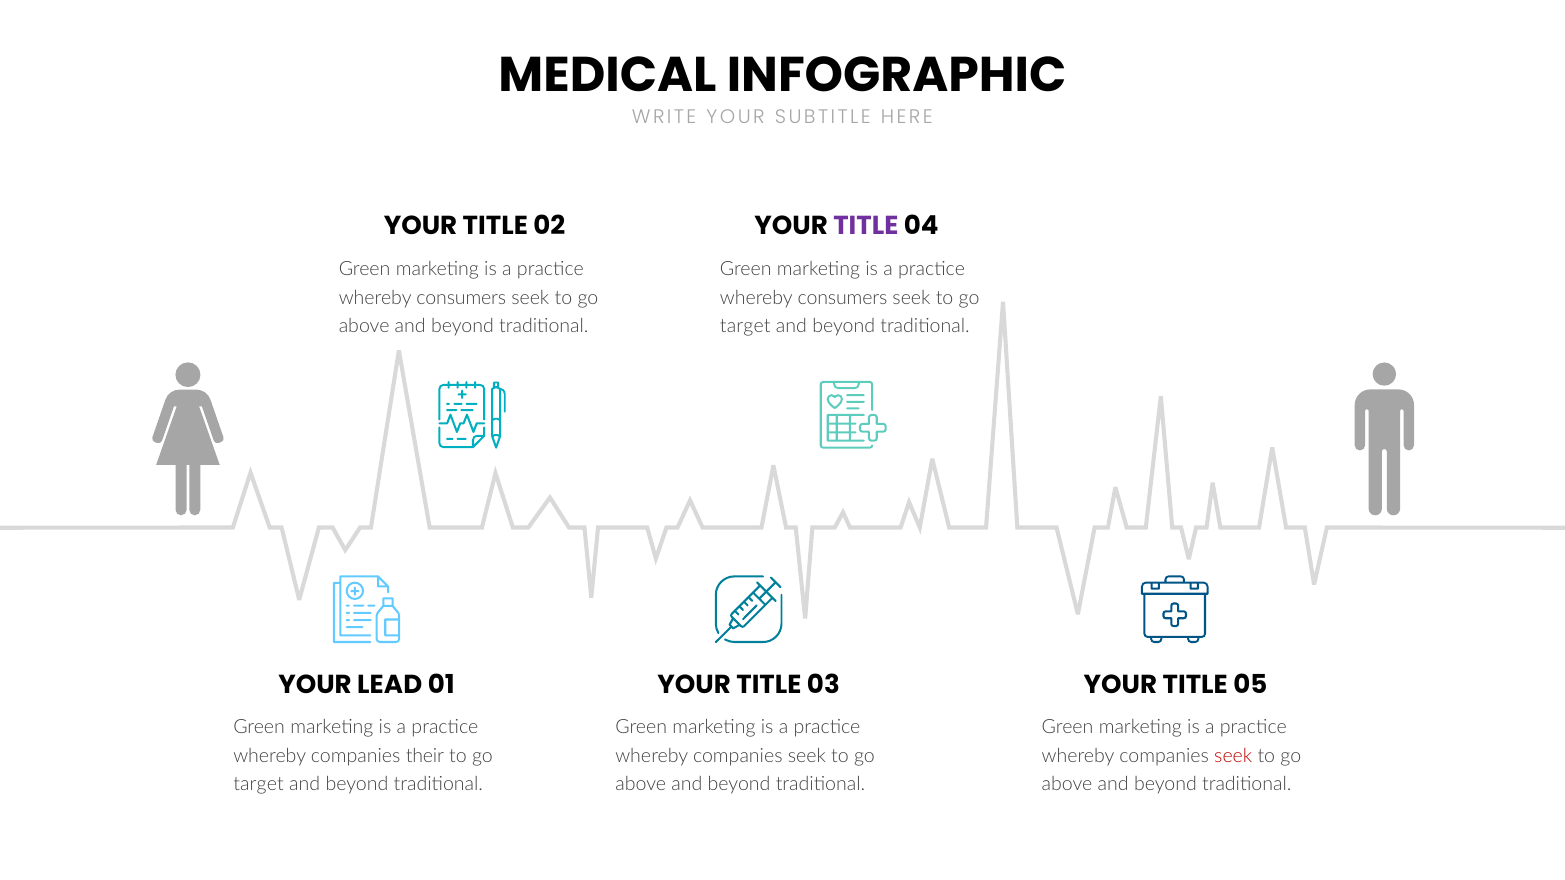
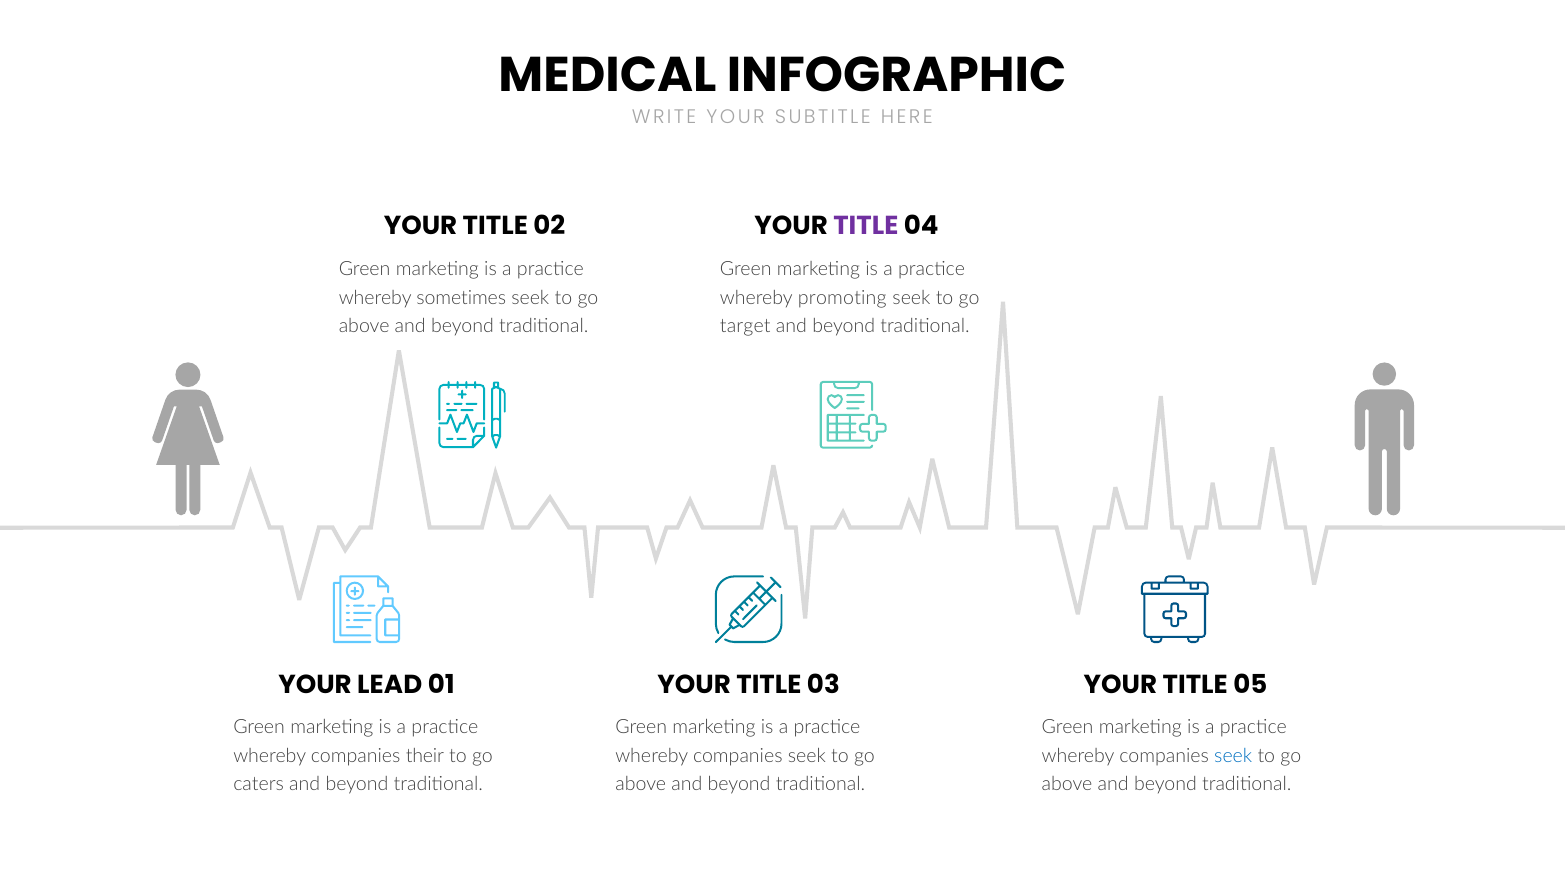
consumers at (461, 298): consumers -> sometimes
consumers at (842, 298): consumers -> promoting
seek at (1233, 756) colour: red -> blue
target at (259, 785): target -> caters
